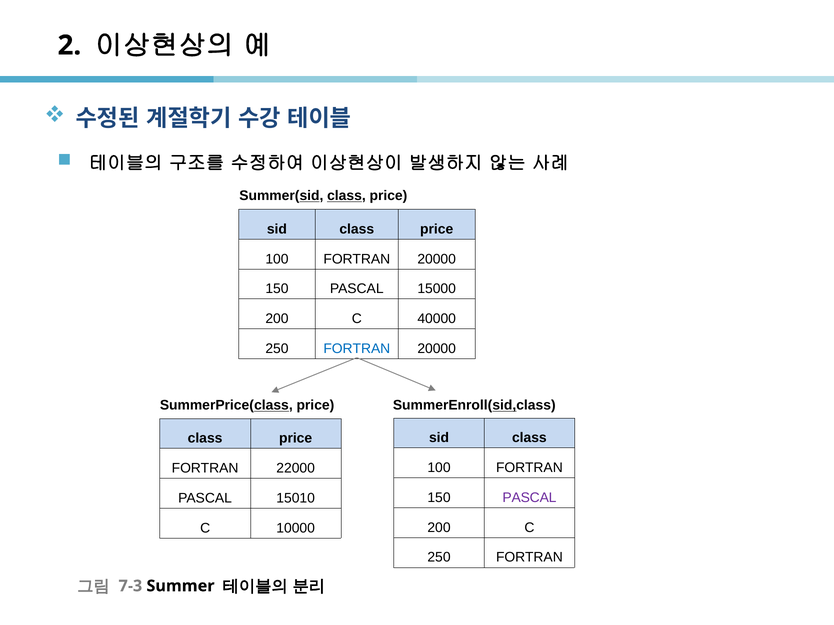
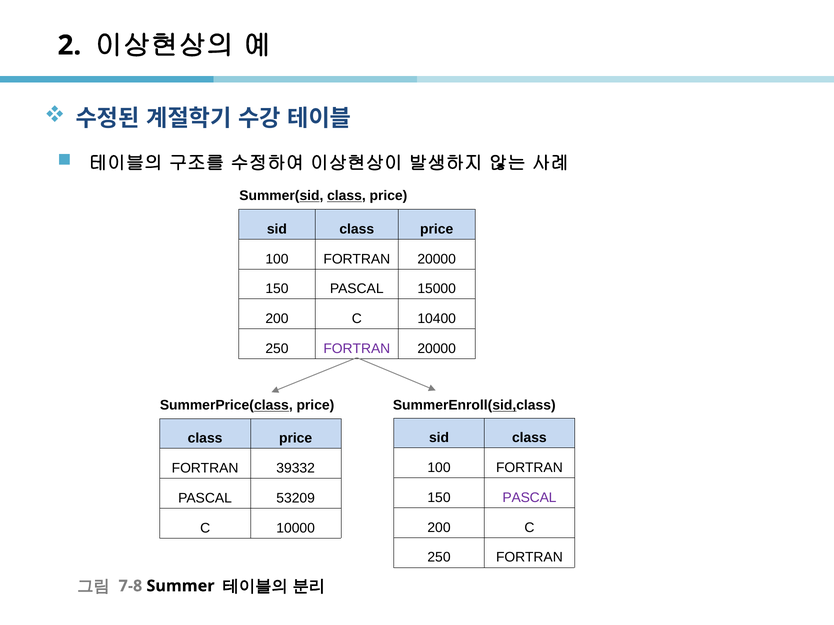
40000: 40000 -> 10400
FORTRAN at (357, 349) colour: blue -> purple
22000: 22000 -> 39332
15010: 15010 -> 53209
7-3: 7-3 -> 7-8
